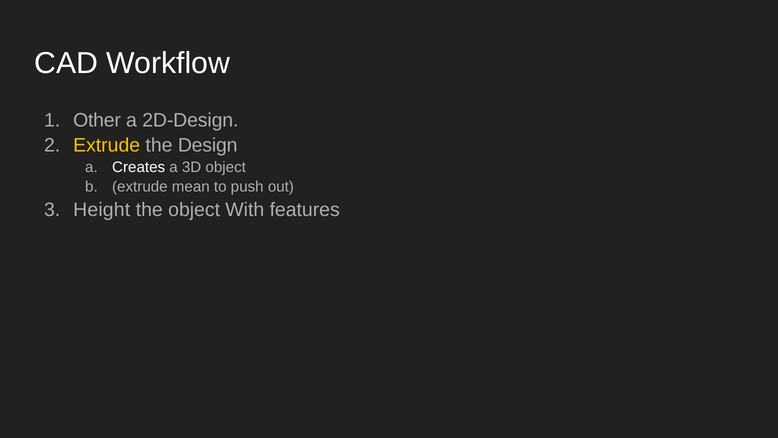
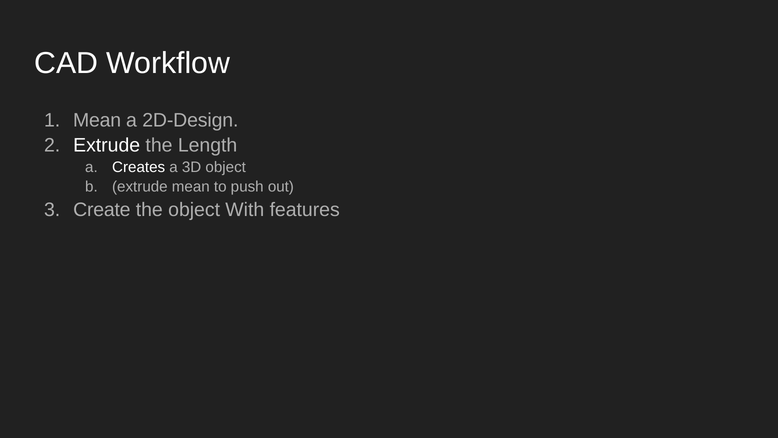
Other at (97, 120): Other -> Mean
Extrude at (107, 145) colour: yellow -> white
Design: Design -> Length
Height: Height -> Create
